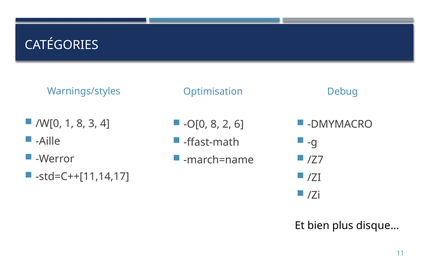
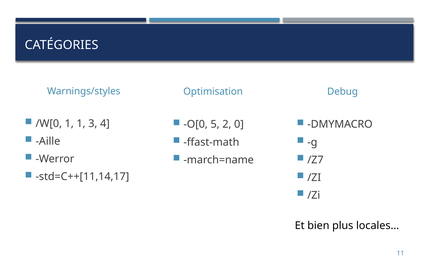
1 8: 8 -> 1
O[0 8: 8 -> 5
6: 6 -> 0
disque…: disque… -> locales…
